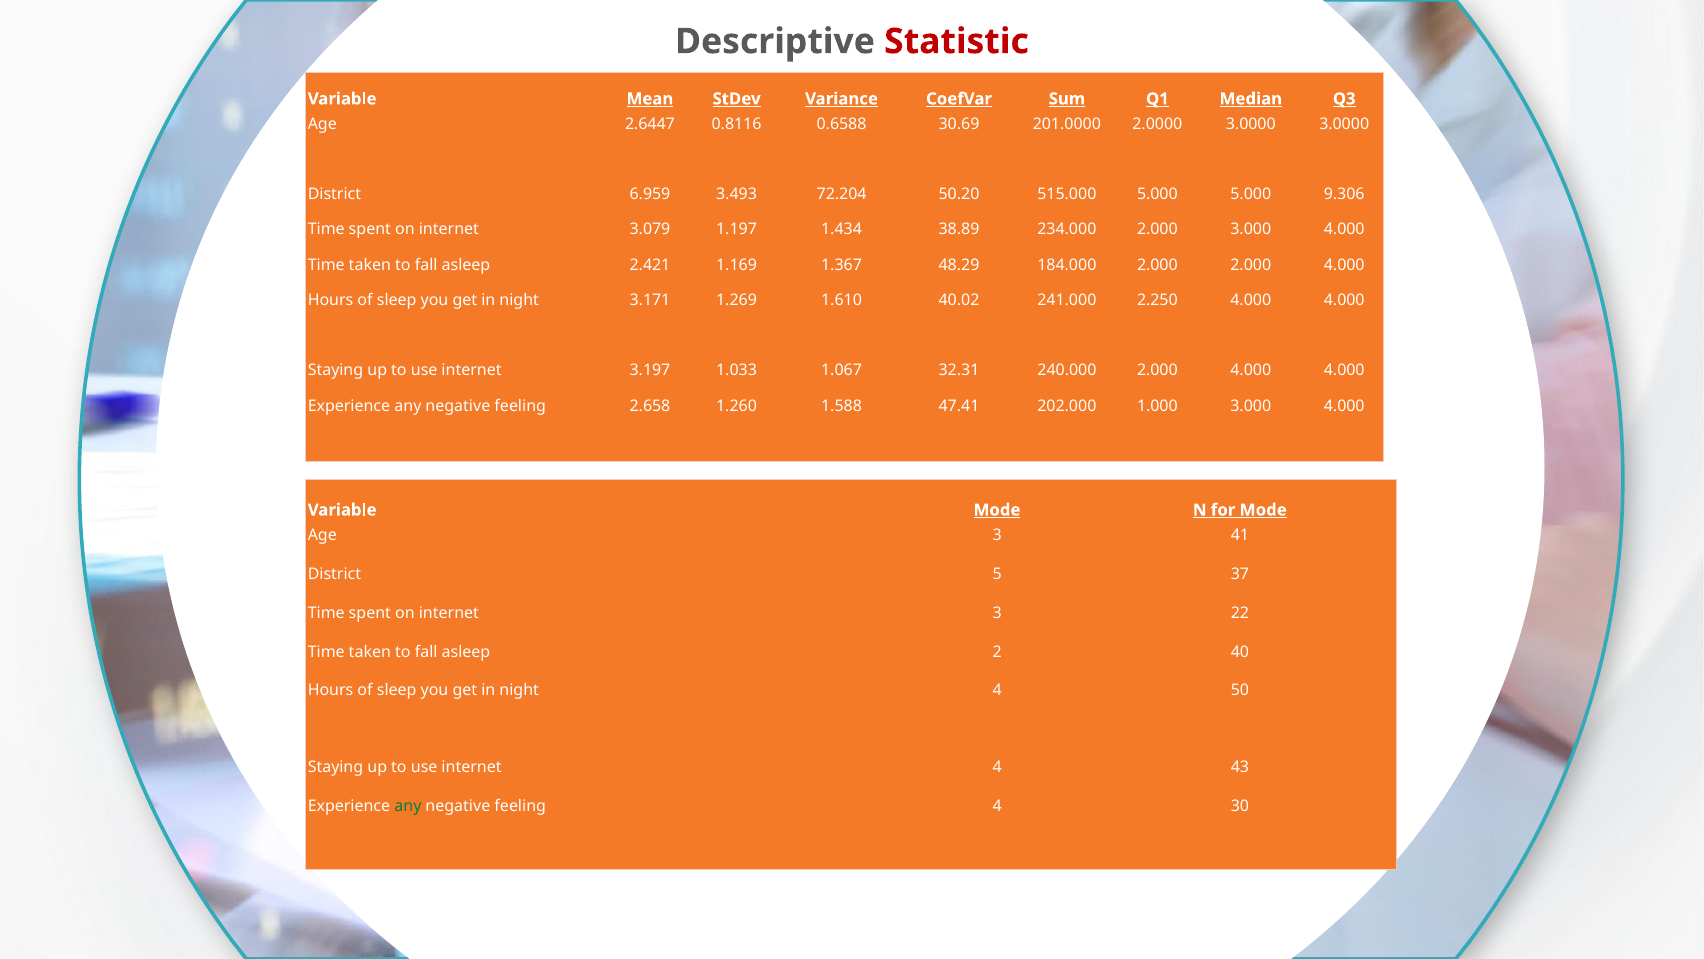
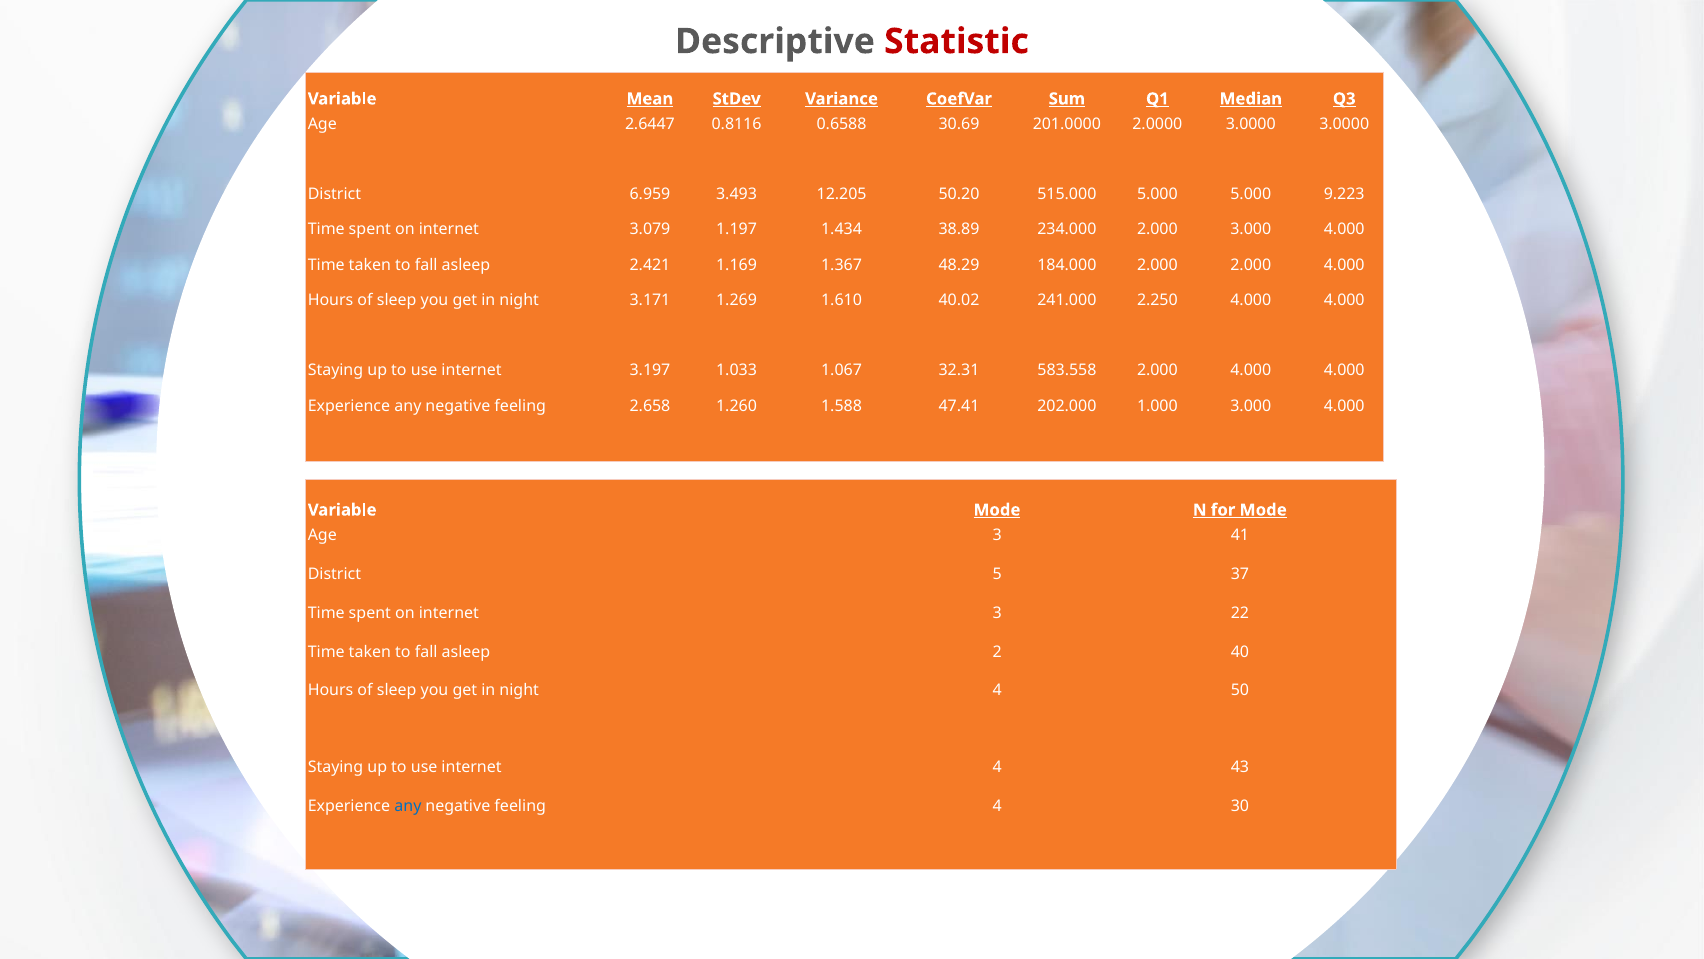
72.204: 72.204 -> 12.205
9.306: 9.306 -> 9.223
240.000: 240.000 -> 583.558
any at (408, 806) colour: green -> blue
